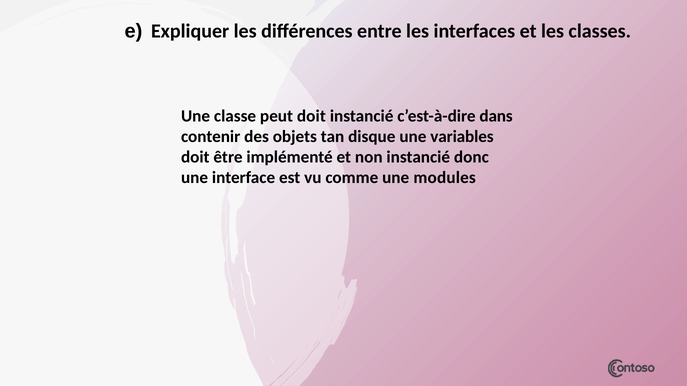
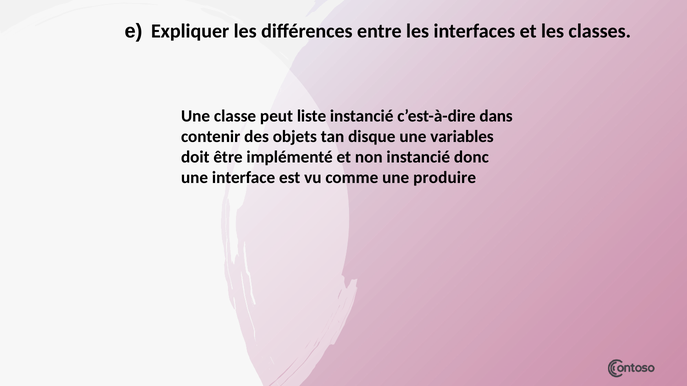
peut doit: doit -> liste
modules: modules -> produire
